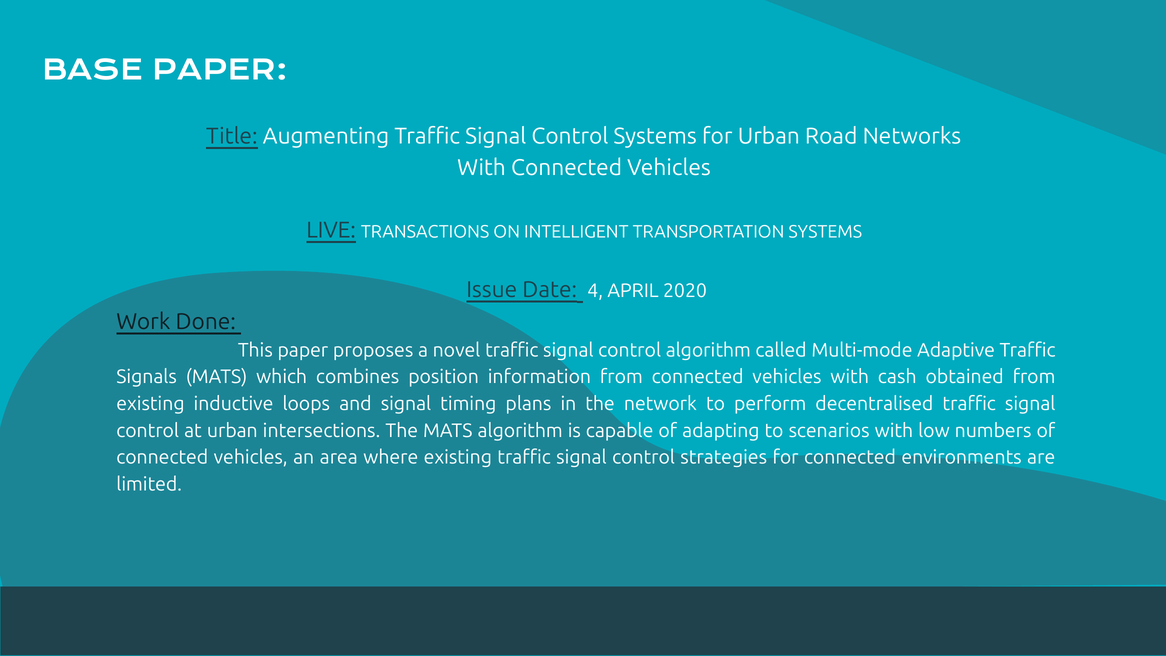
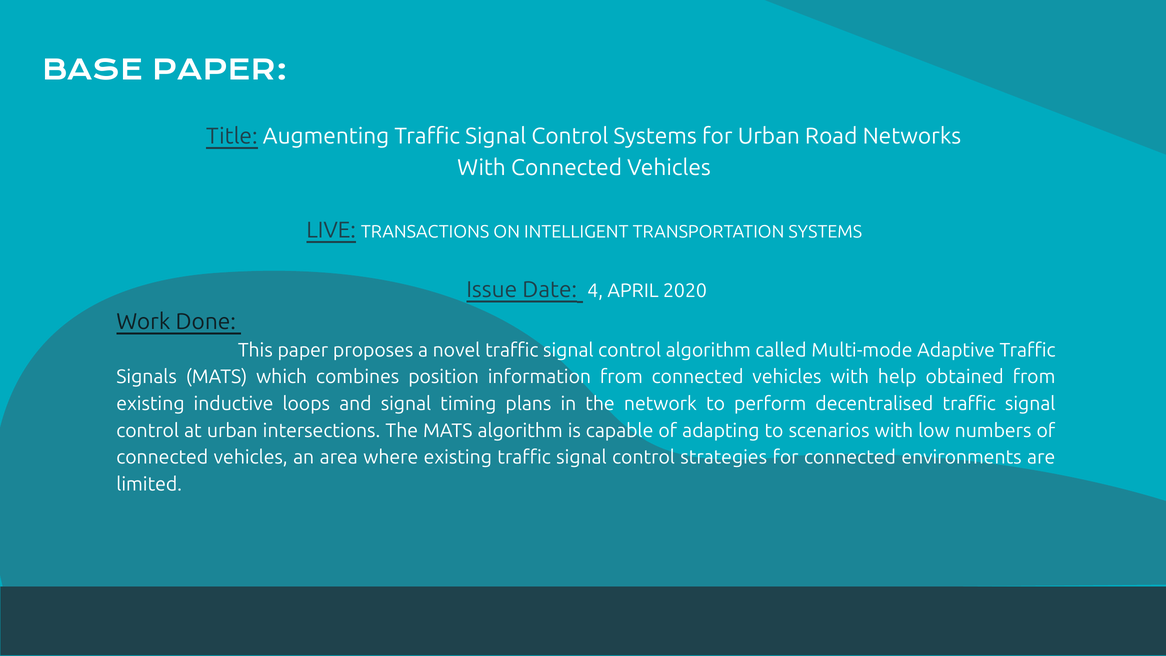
cash: cash -> help
